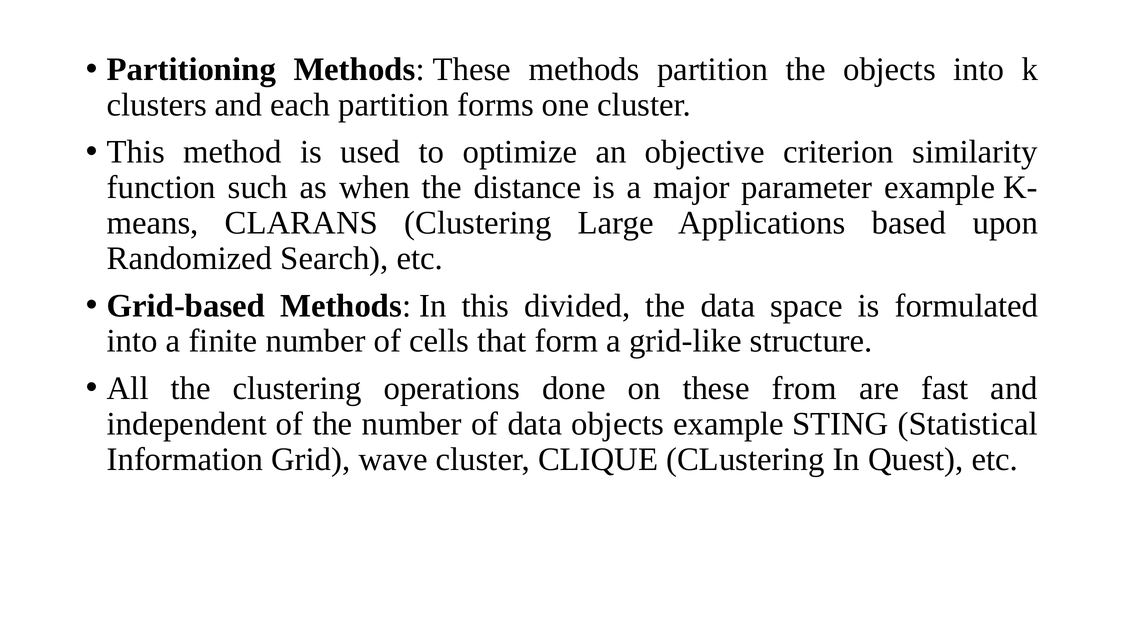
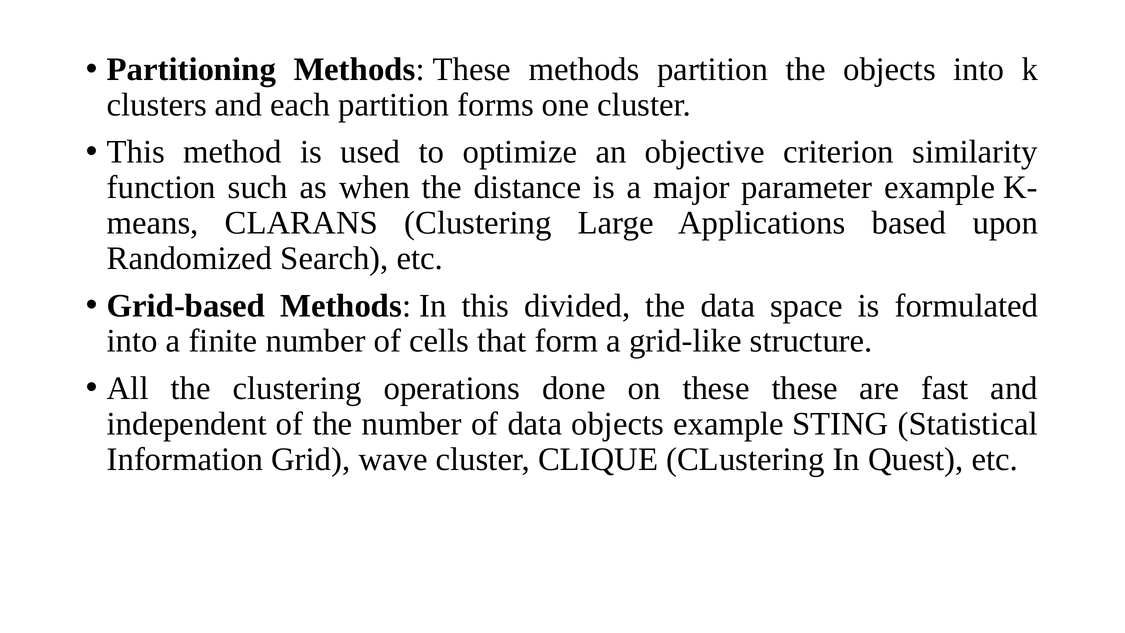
these from: from -> these
